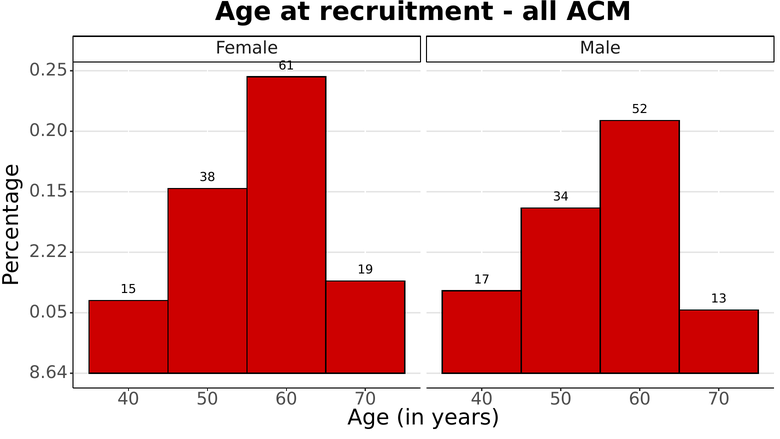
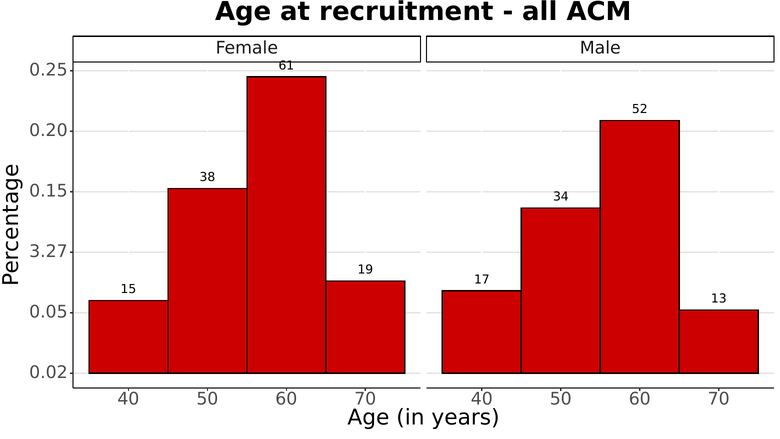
2.22: 2.22 -> 3.27
8.64: 8.64 -> 0.02
